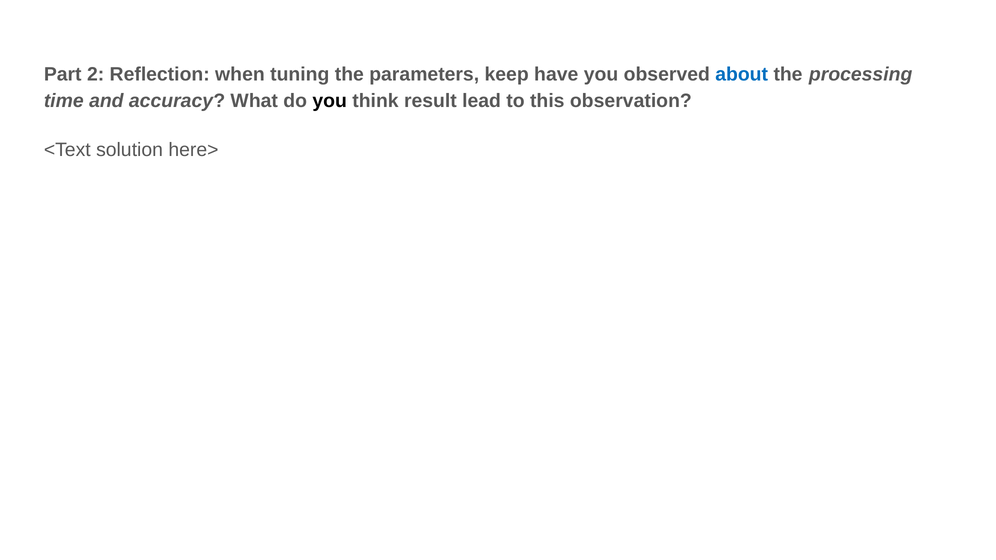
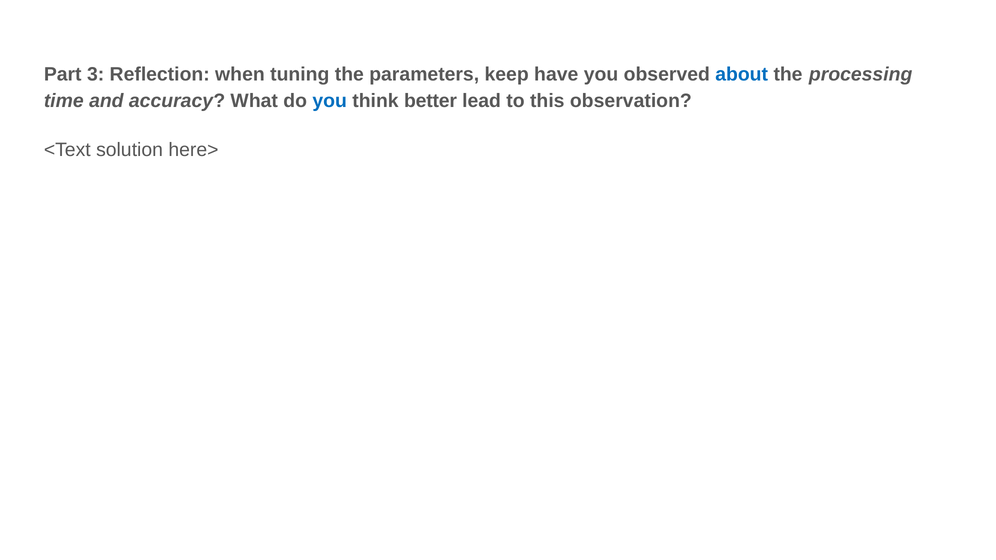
2: 2 -> 3
you at (330, 101) colour: black -> blue
result: result -> better
